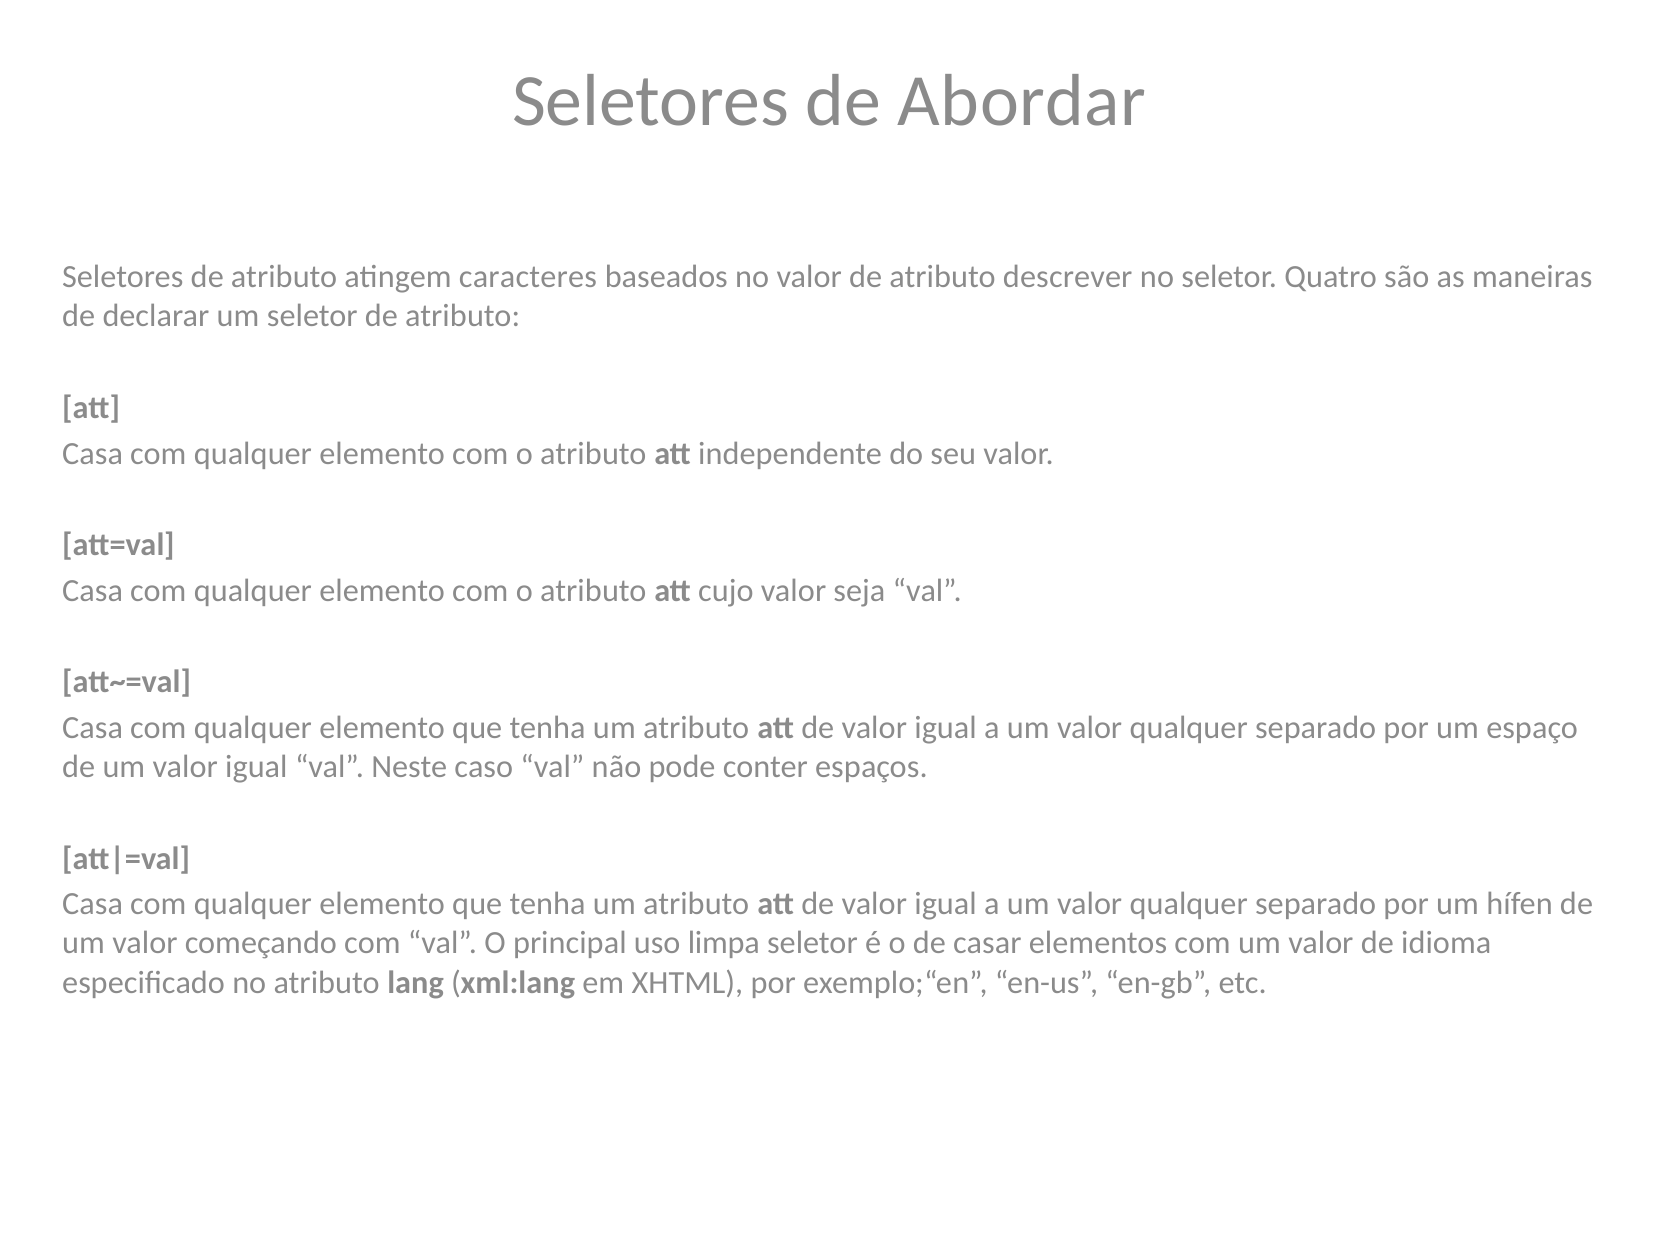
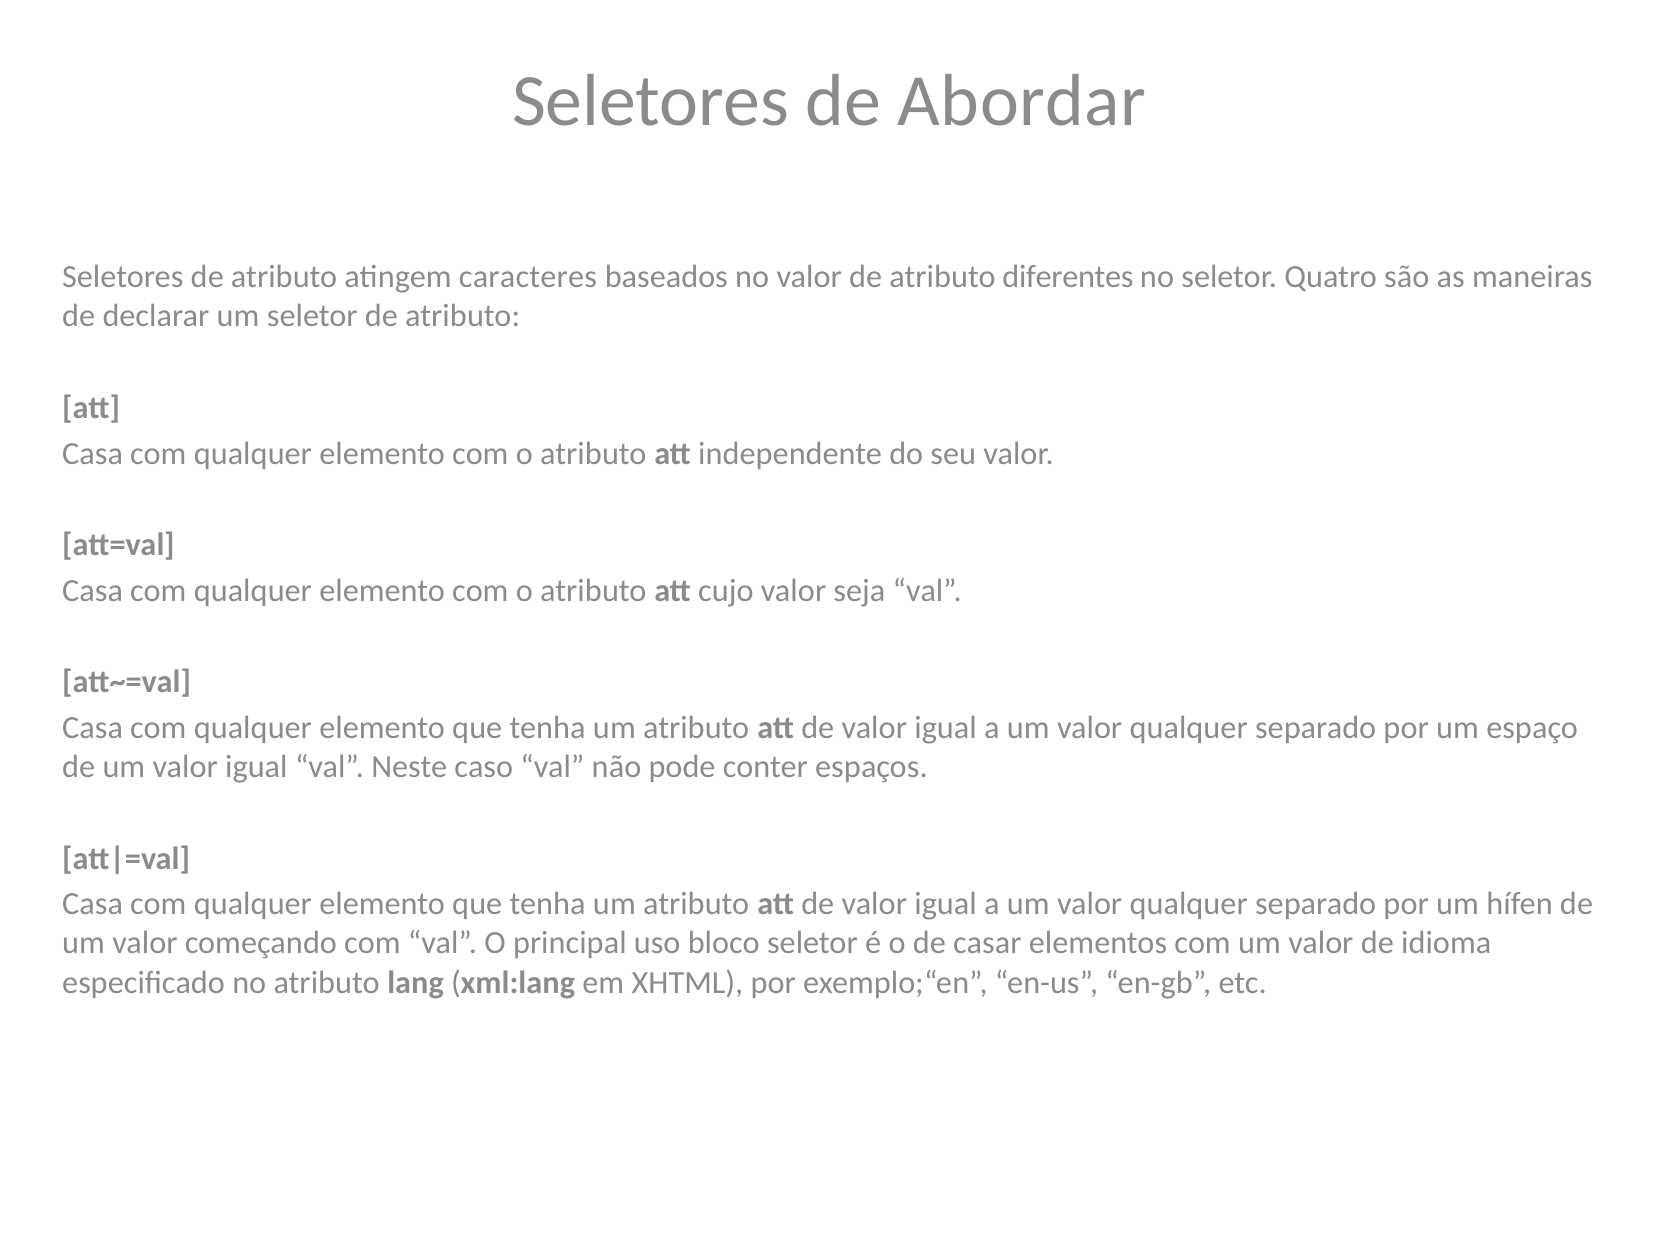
descrever: descrever -> diferentes
limpa: limpa -> bloco
